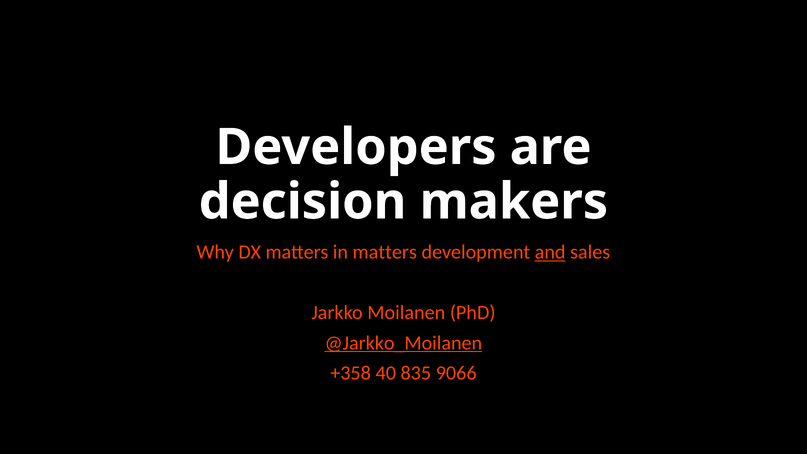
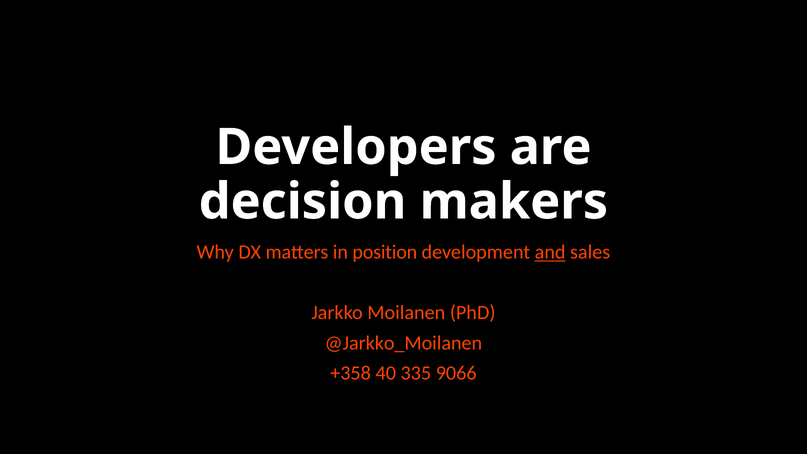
in matters: matters -> position
@Jarkko_Moilanen underline: present -> none
835: 835 -> 335
